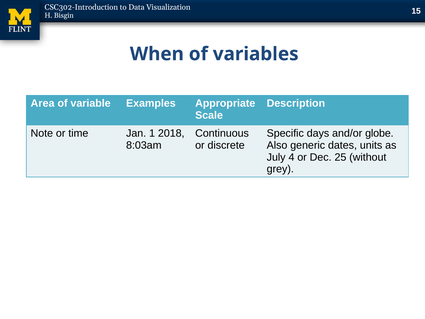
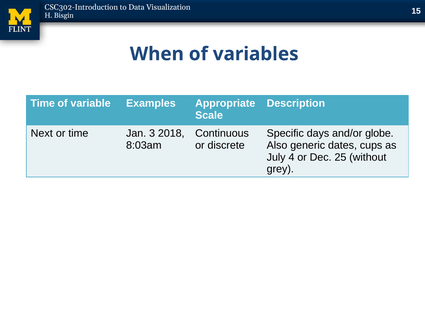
Area at (43, 103): Area -> Time
Note: Note -> Next
1: 1 -> 3
units: units -> cups
